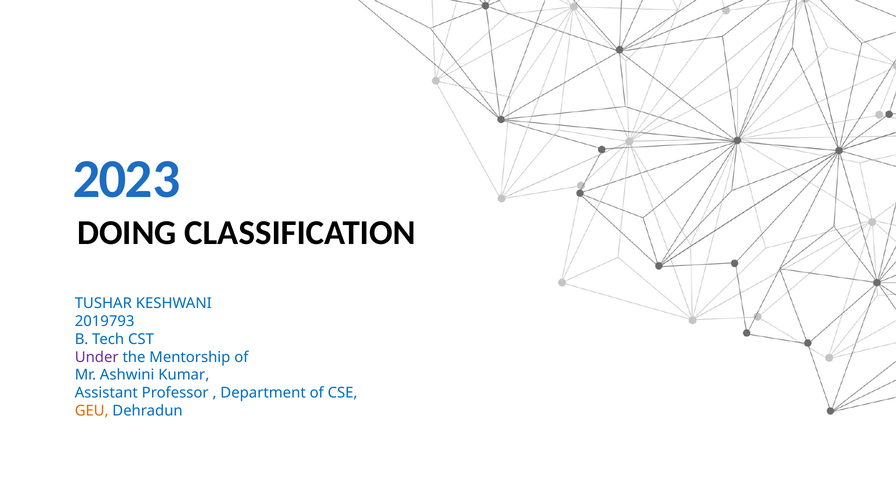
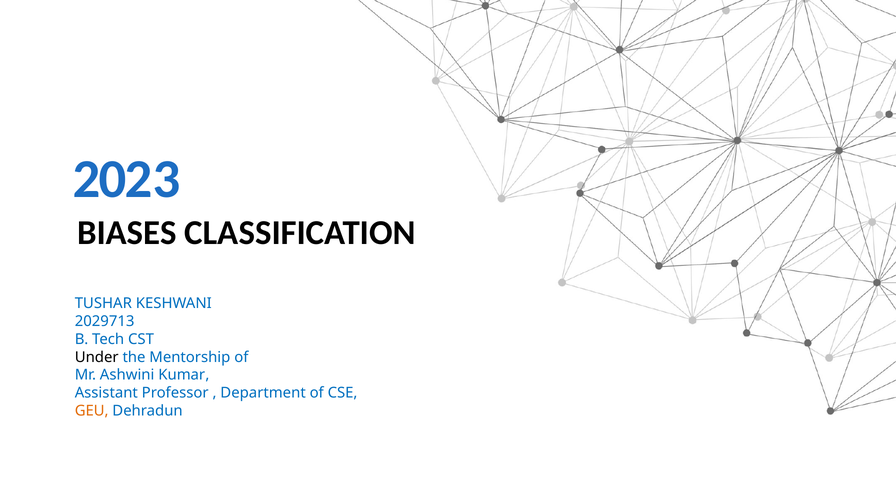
DOING: DOING -> BIASES
2019793: 2019793 -> 2029713
Under colour: purple -> black
